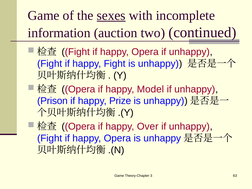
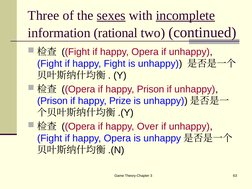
Game at (44, 16): Game -> Three
incomplete underline: none -> present
auction: auction -> rational
happy Model: Model -> Prison
